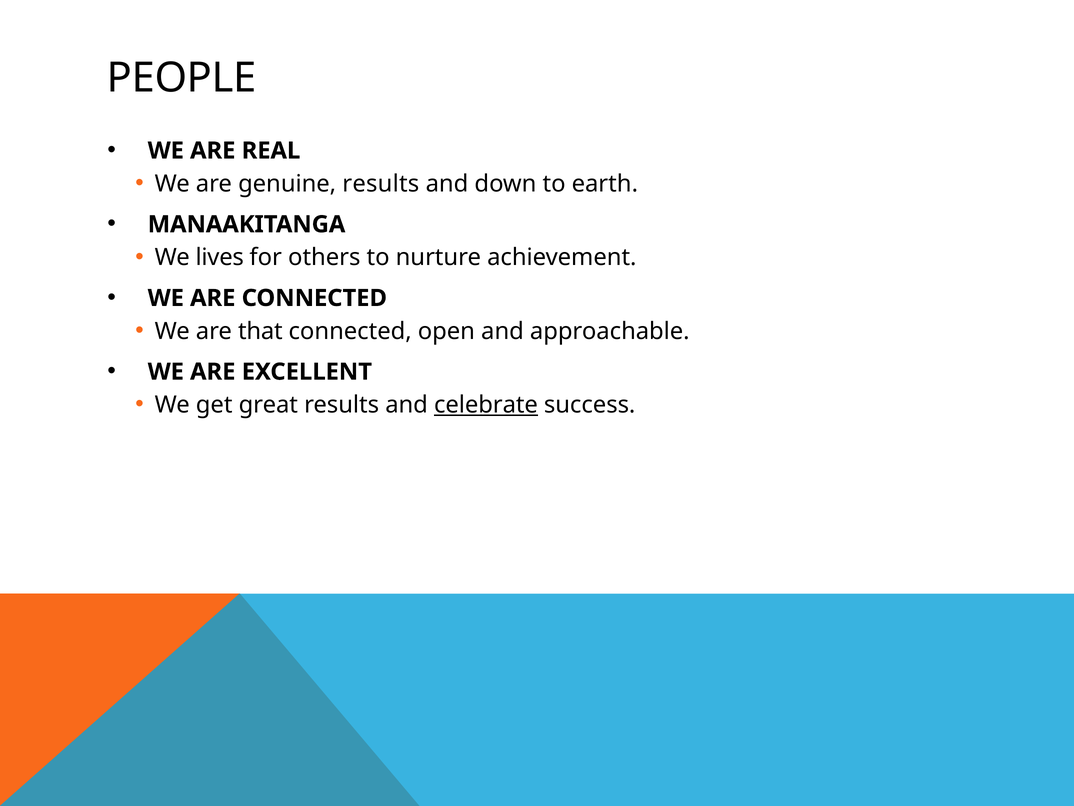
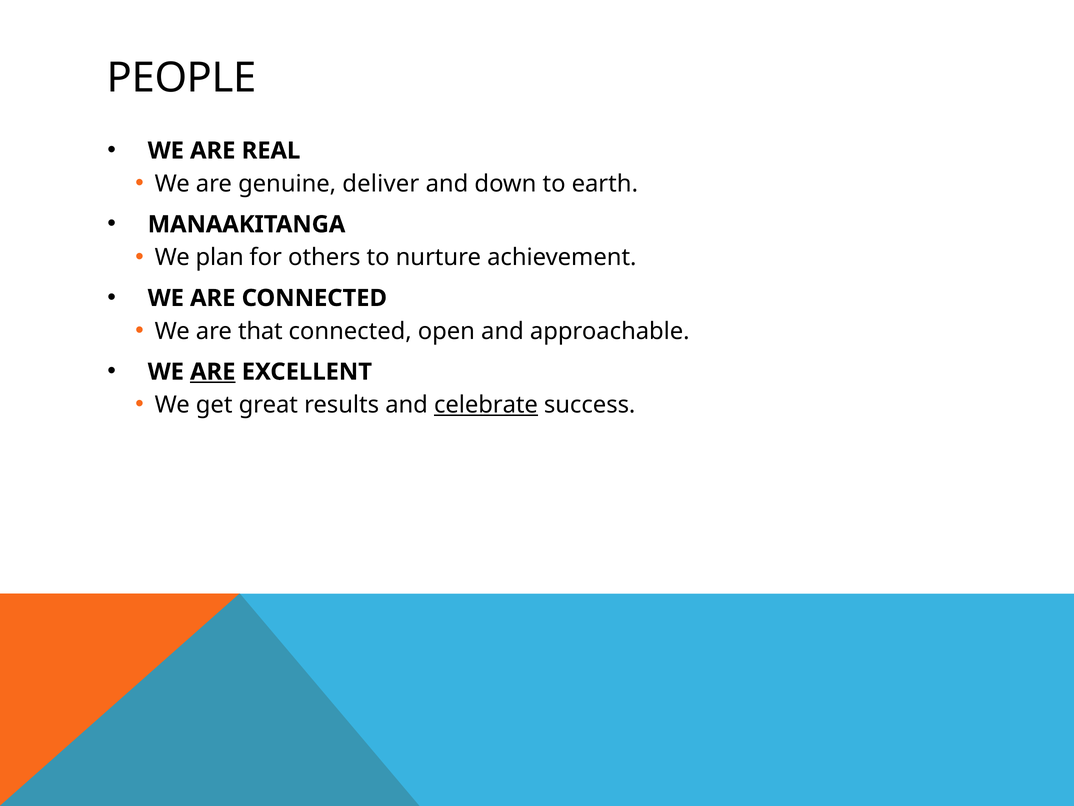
genuine results: results -> deliver
lives: lives -> plan
ARE at (213, 372) underline: none -> present
